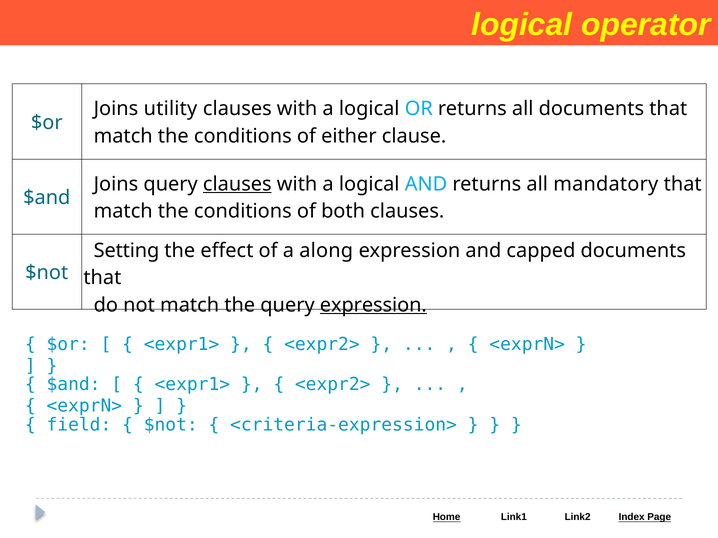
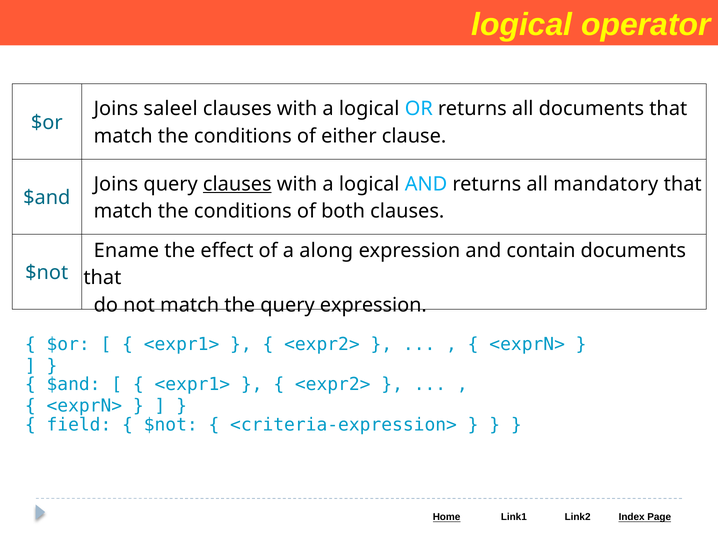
utility: utility -> saleel
Setting: Setting -> Ename
capped: capped -> contain
expression at (373, 305) underline: present -> none
